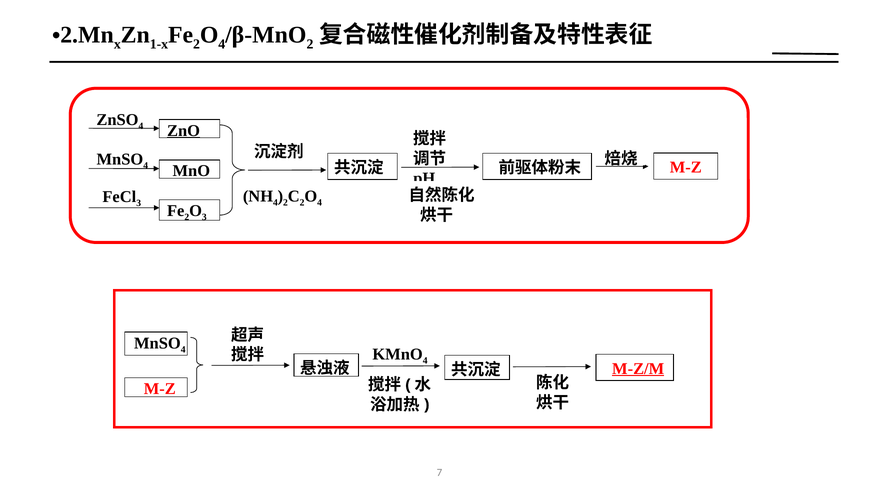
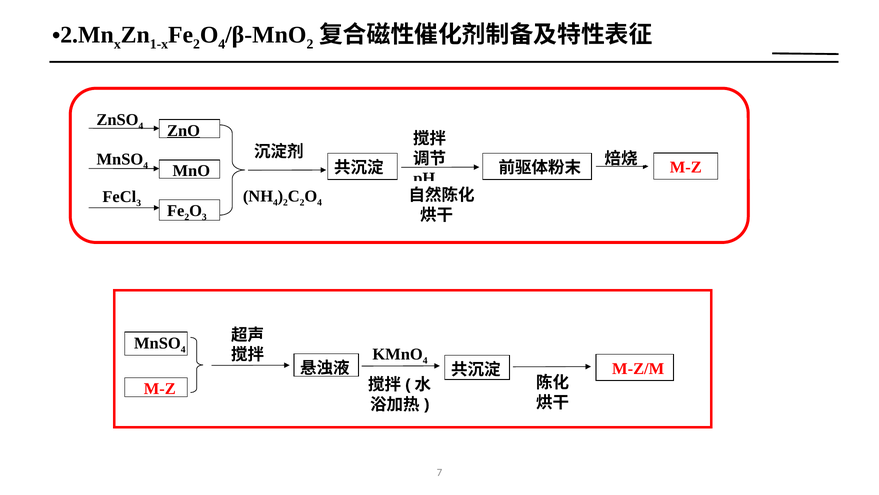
M-Z/M underline: present -> none
